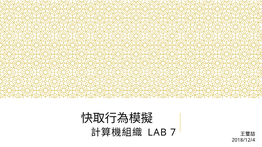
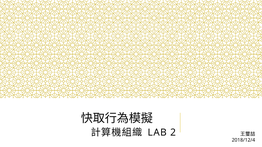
7: 7 -> 2
